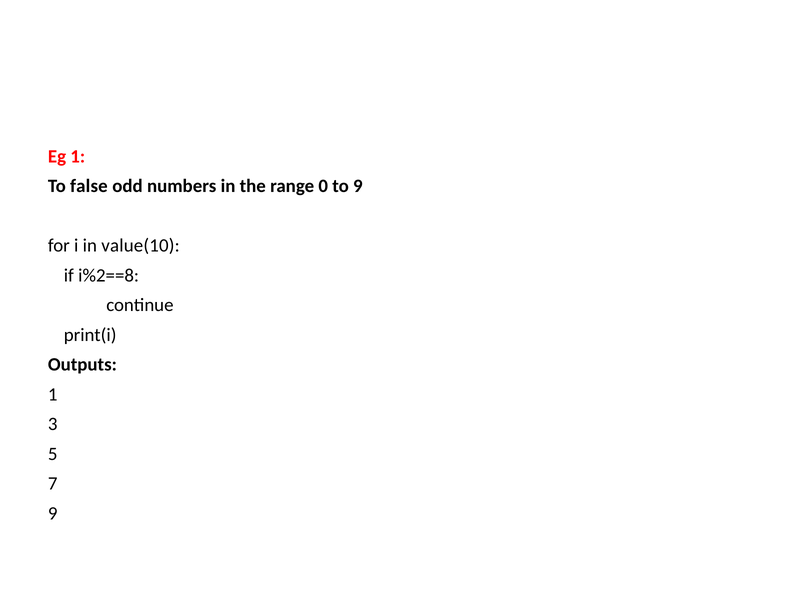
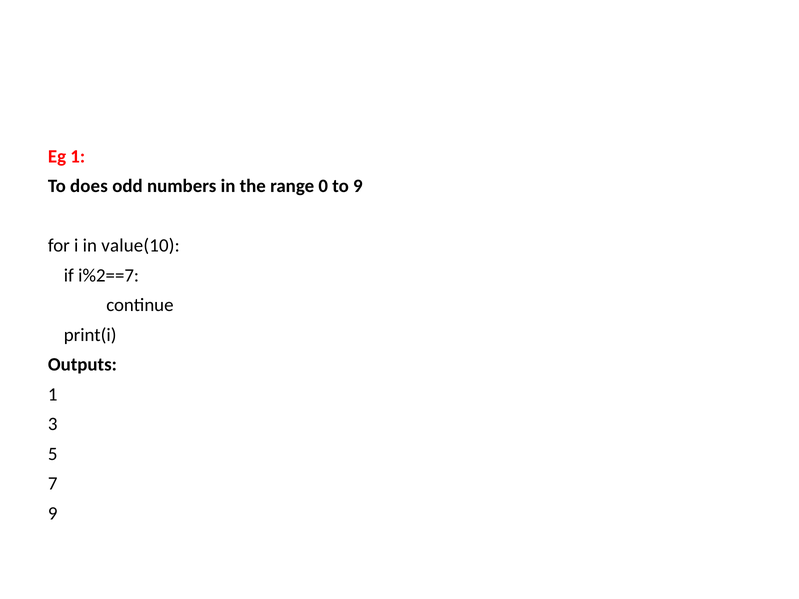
false: false -> does
i%2==8: i%2==8 -> i%2==7
